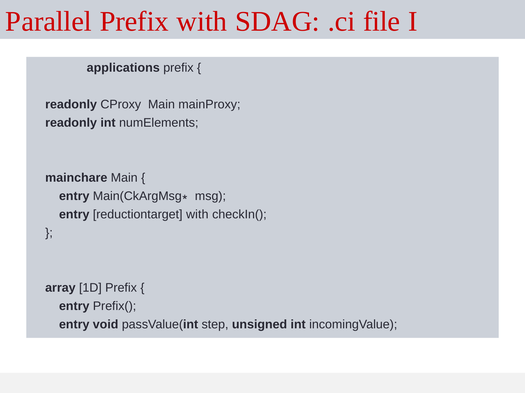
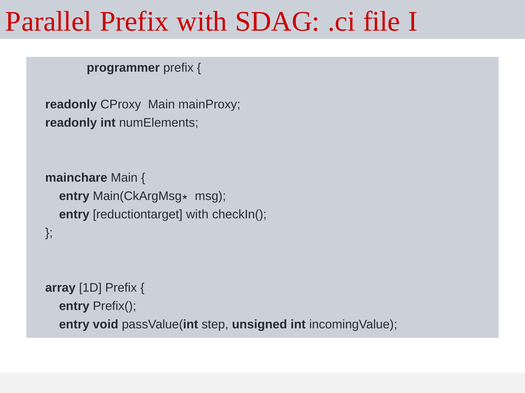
applications: applications -> programmer
